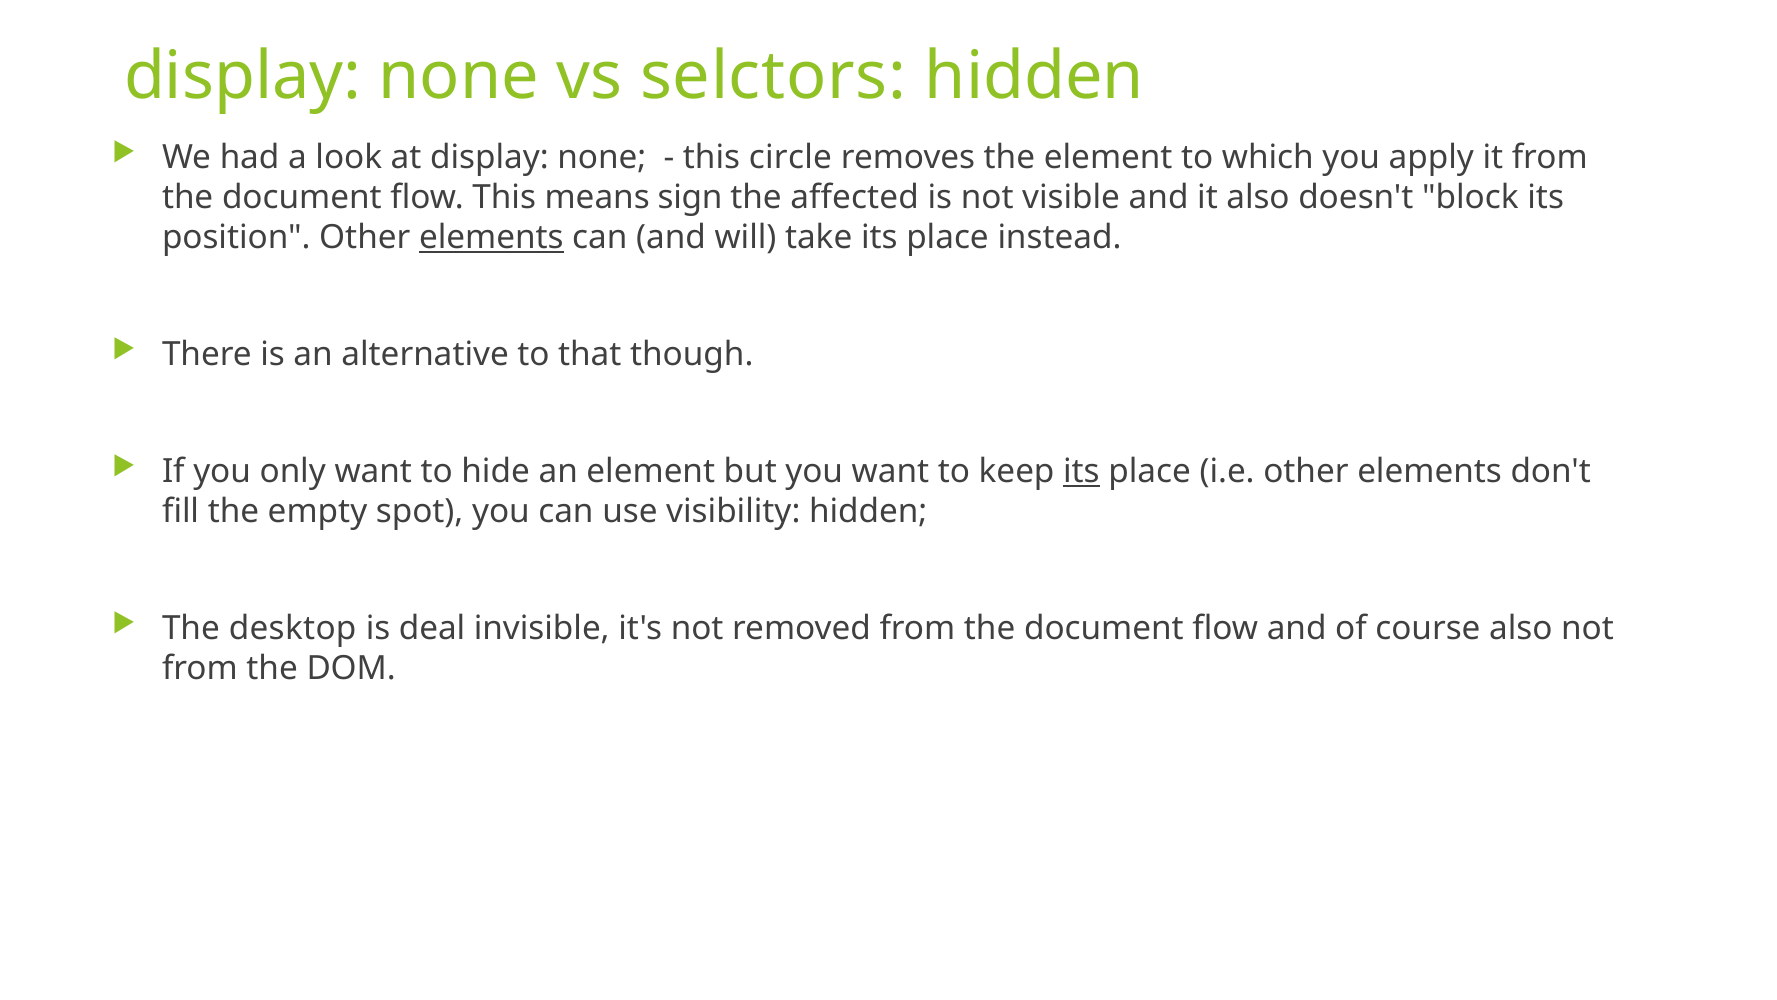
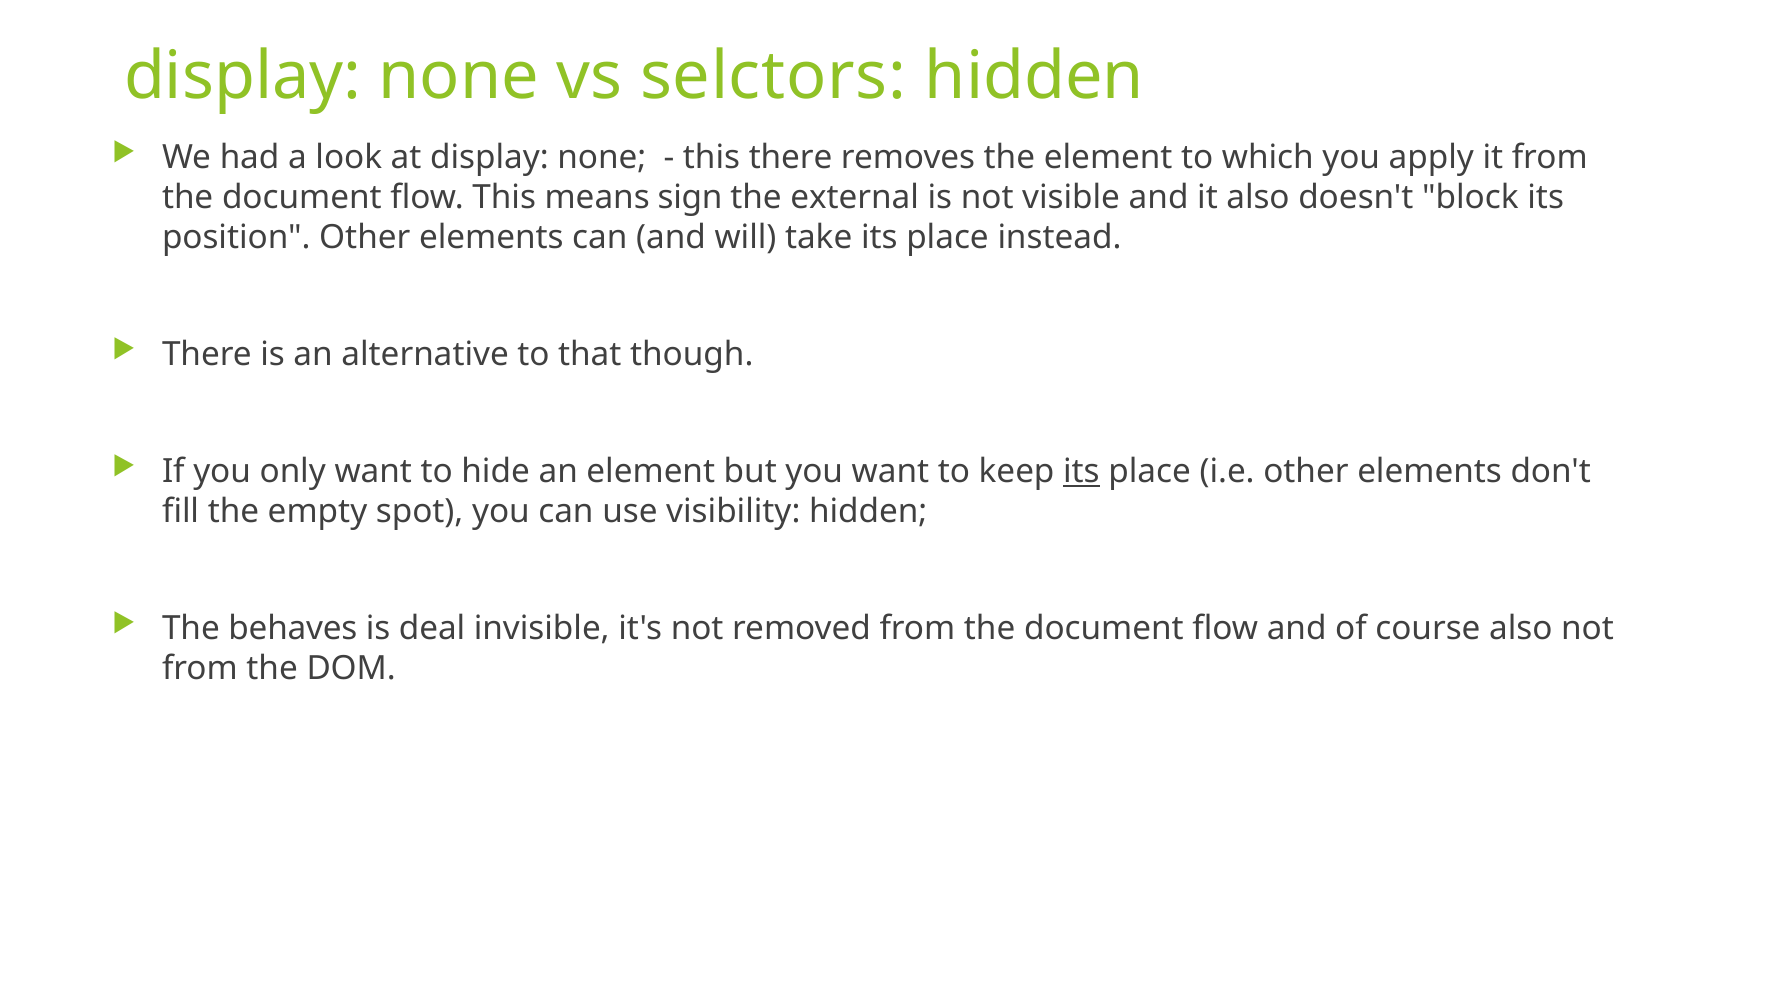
this circle: circle -> there
affected: affected -> external
elements at (491, 238) underline: present -> none
desktop: desktop -> behaves
